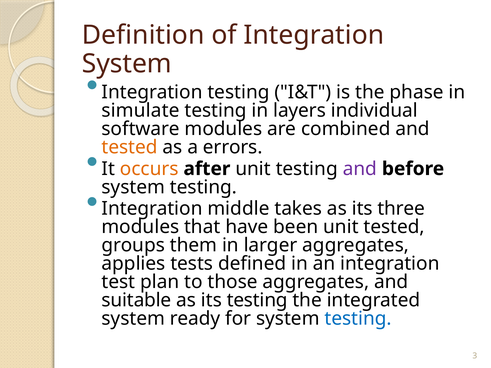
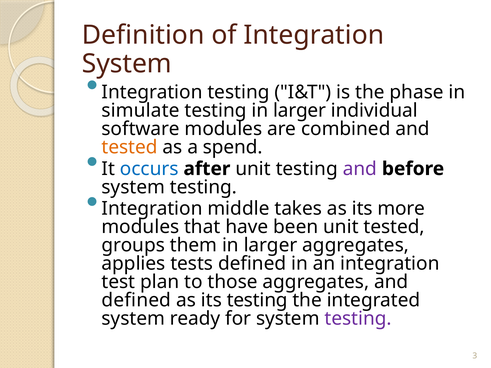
testing in layers: layers -> larger
errors: errors -> spend
occurs colour: orange -> blue
three: three -> more
suitable at (136, 301): suitable -> defined
testing at (358, 319) colour: blue -> purple
